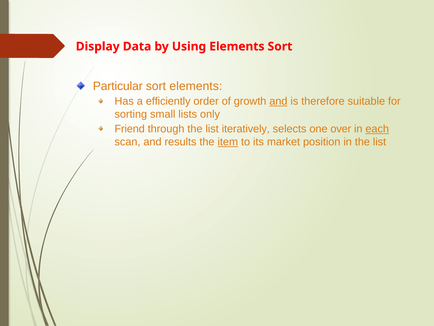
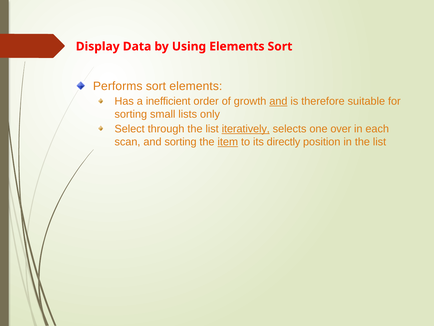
Particular: Particular -> Performs
efficiently: efficiently -> inefficient
Friend: Friend -> Select
iteratively underline: none -> present
each underline: present -> none
and results: results -> sorting
market: market -> directly
